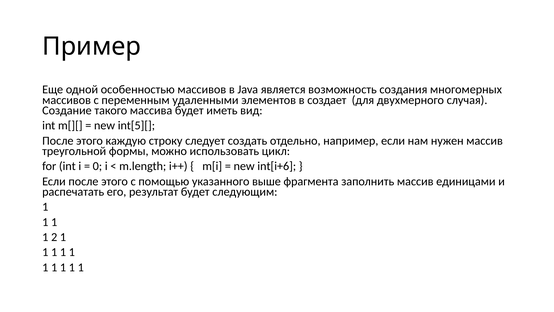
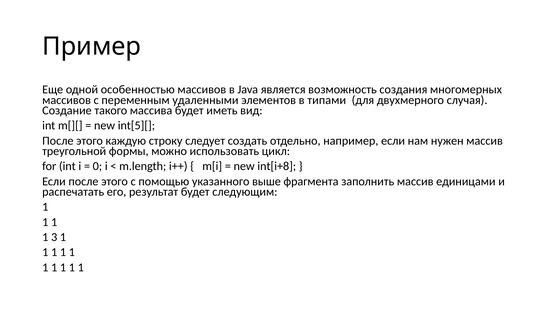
создает: создает -> типами
int[i+6: int[i+6 -> int[i+8
2: 2 -> 3
